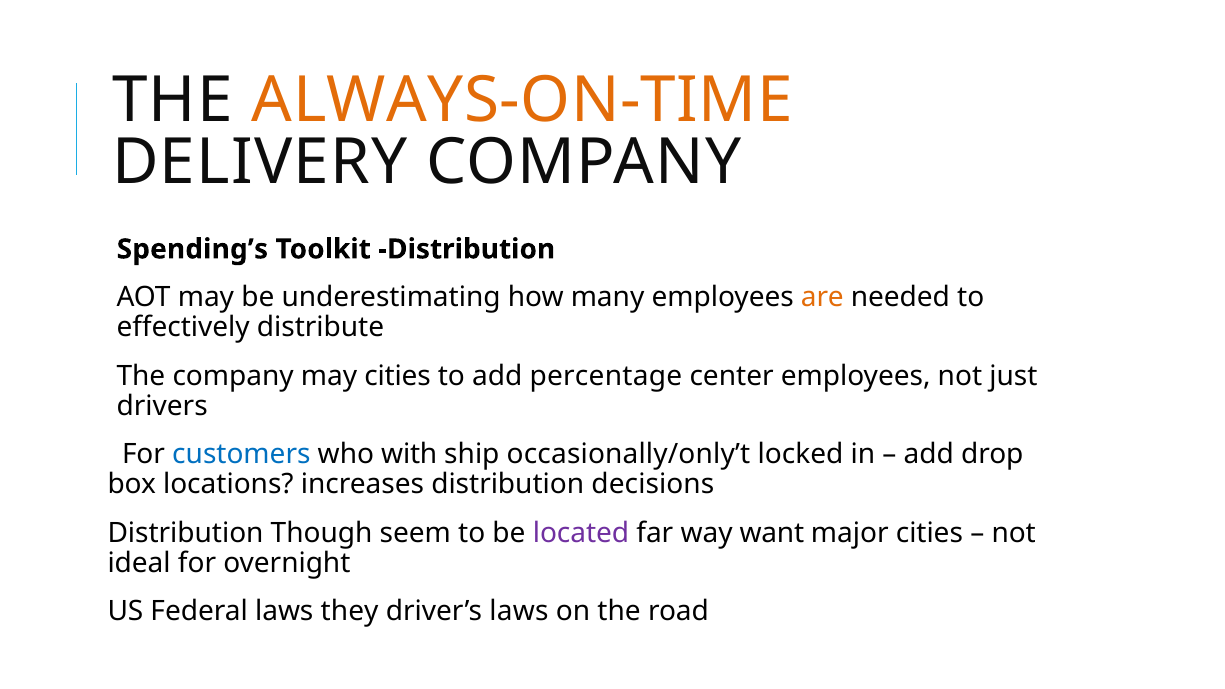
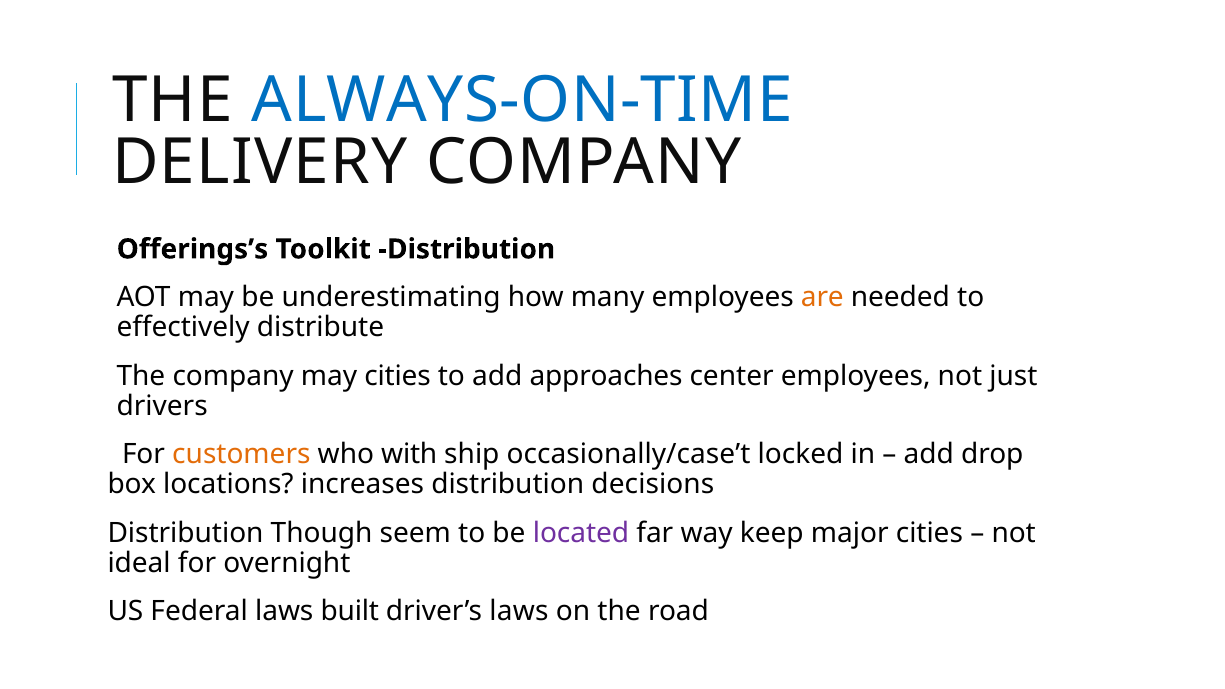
ALWAYS-ON-TIME colour: orange -> blue
Spending’s: Spending’s -> Offerings’s
percentage: percentage -> approaches
customers colour: blue -> orange
occasionally/only’t: occasionally/only’t -> occasionally/case’t
want: want -> keep
they: they -> built
